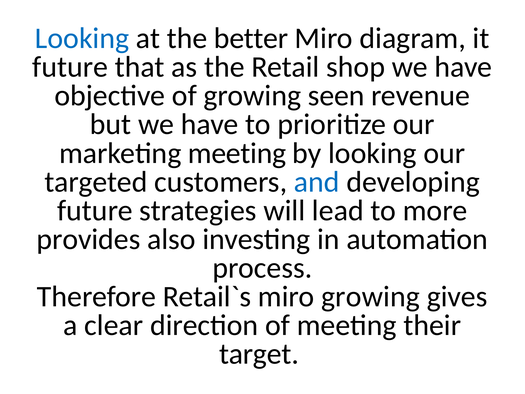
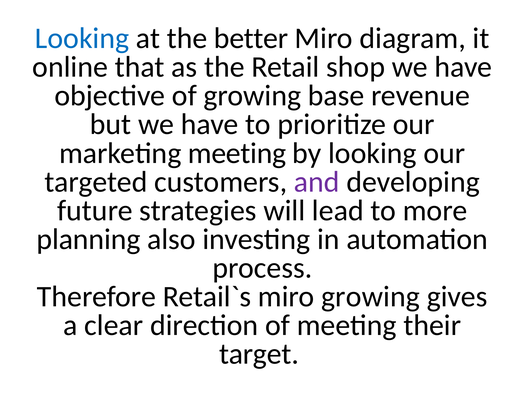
future at (70, 67): future -> online
seen: seen -> base
and colour: blue -> purple
provides: provides -> planning
